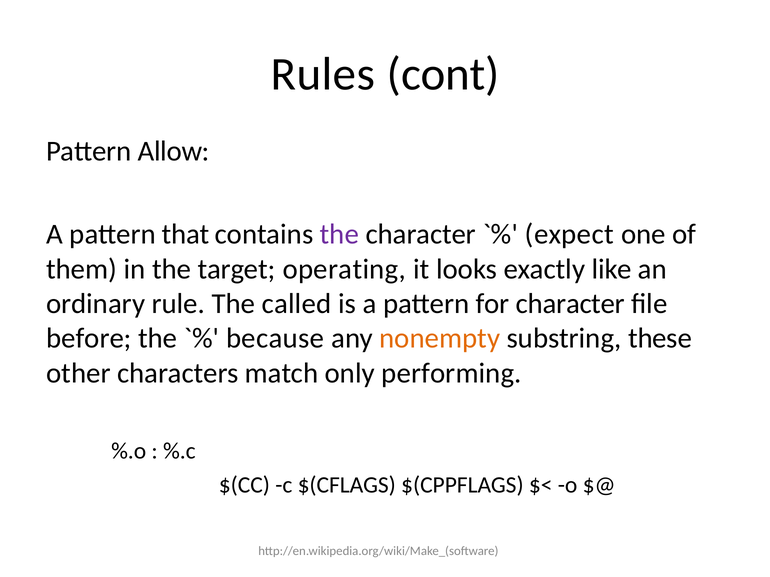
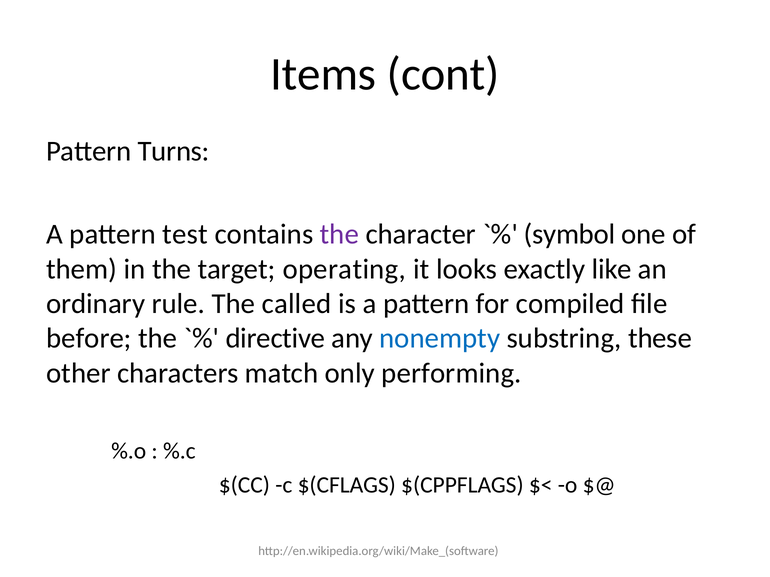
Rules: Rules -> Items
Allow: Allow -> Turns
that: that -> test
expect: expect -> symbol
for character: character -> compiled
because: because -> directive
nonempty colour: orange -> blue
